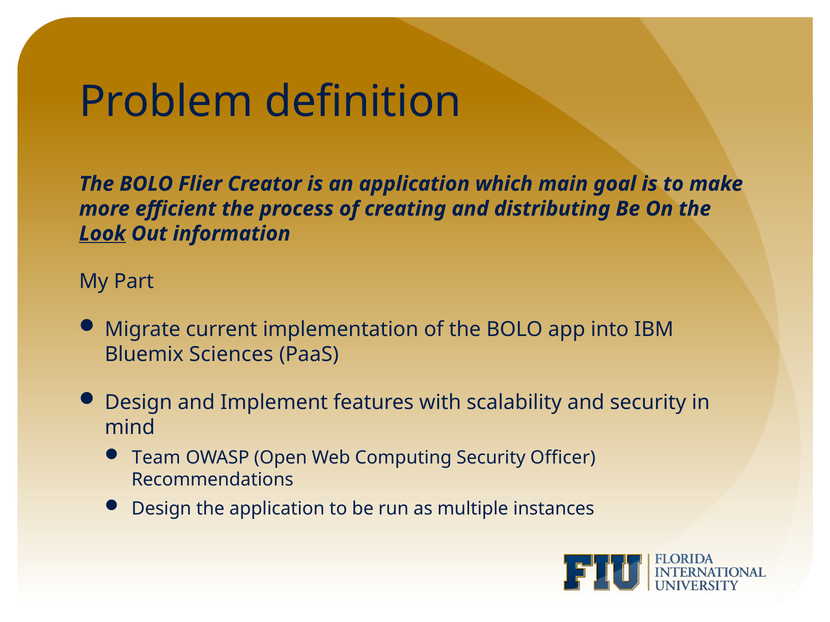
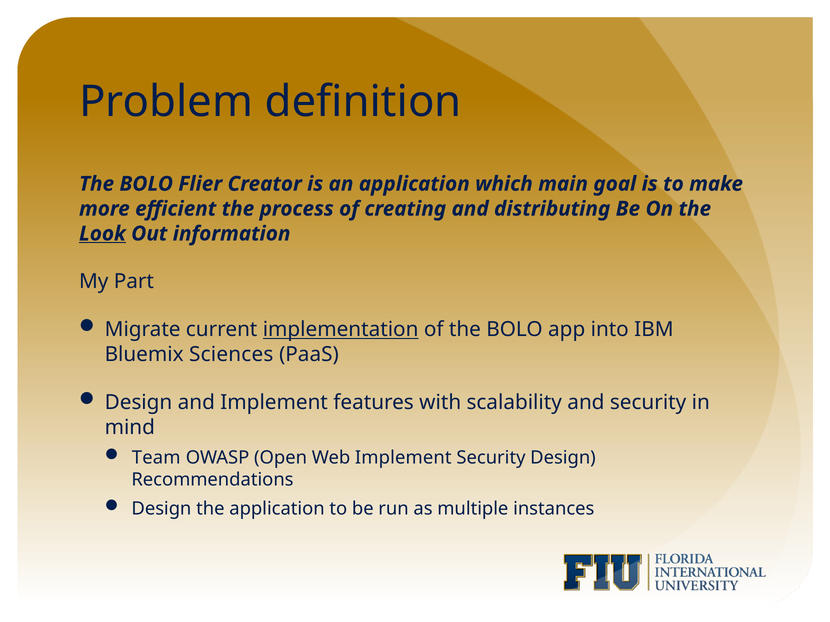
implementation underline: none -> present
Web Computing: Computing -> Implement
Security Officer: Officer -> Design
